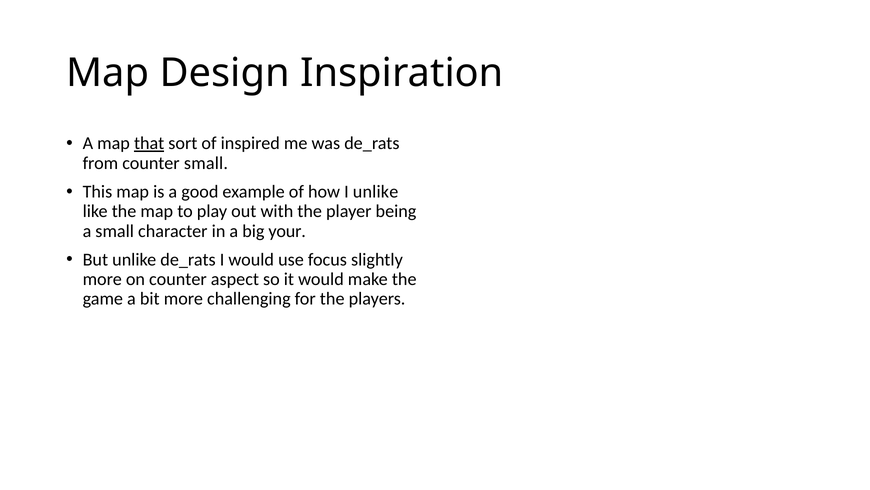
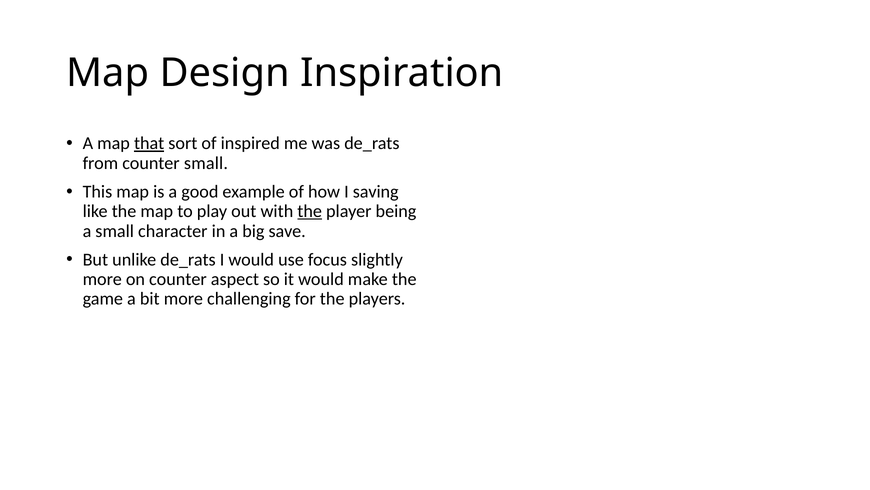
I unlike: unlike -> saving
the at (310, 211) underline: none -> present
your: your -> save
